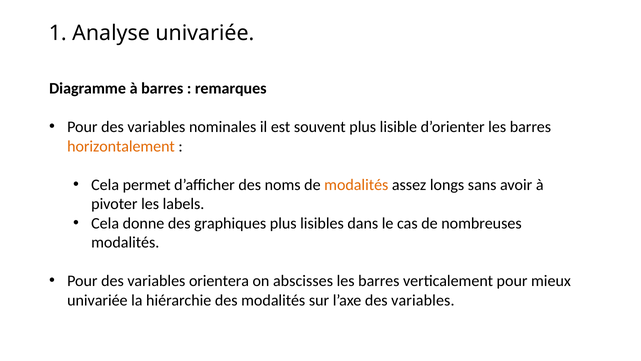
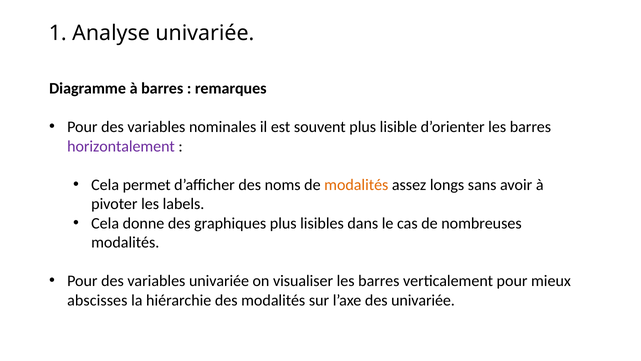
horizontalement colour: orange -> purple
variables orientera: orientera -> univariée
abscisses: abscisses -> visualiser
univariée at (97, 300): univariée -> abscisses
l’axe des variables: variables -> univariée
